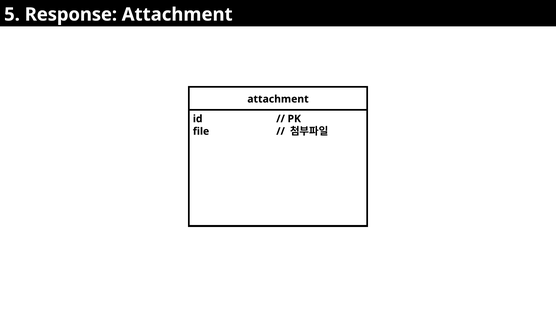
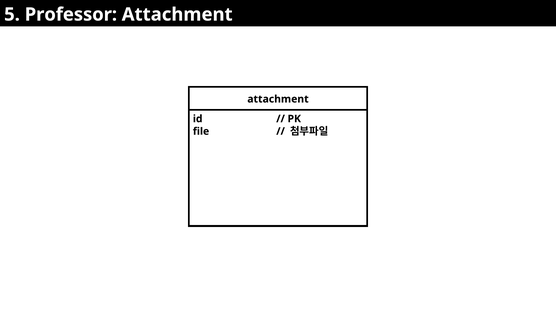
Response: Response -> Professor
